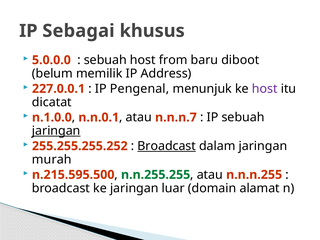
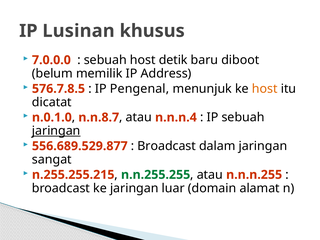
Sebagai: Sebagai -> Lusinan
5.0.0.0: 5.0.0.0 -> 7.0.0.0
from: from -> detik
227.0.0.1: 227.0.0.1 -> 576.7.8.5
host at (265, 89) colour: purple -> orange
n.1.0.0: n.1.0.0 -> n.0.1.0
n.n.0.1: n.n.0.1 -> n.n.8.7
n.n.n.7: n.n.n.7 -> n.n.n.4
255.255.255.252: 255.255.255.252 -> 556.689.529.877
Broadcast at (167, 146) underline: present -> none
murah: murah -> sangat
n.215.595.500: n.215.595.500 -> n.255.255.215
